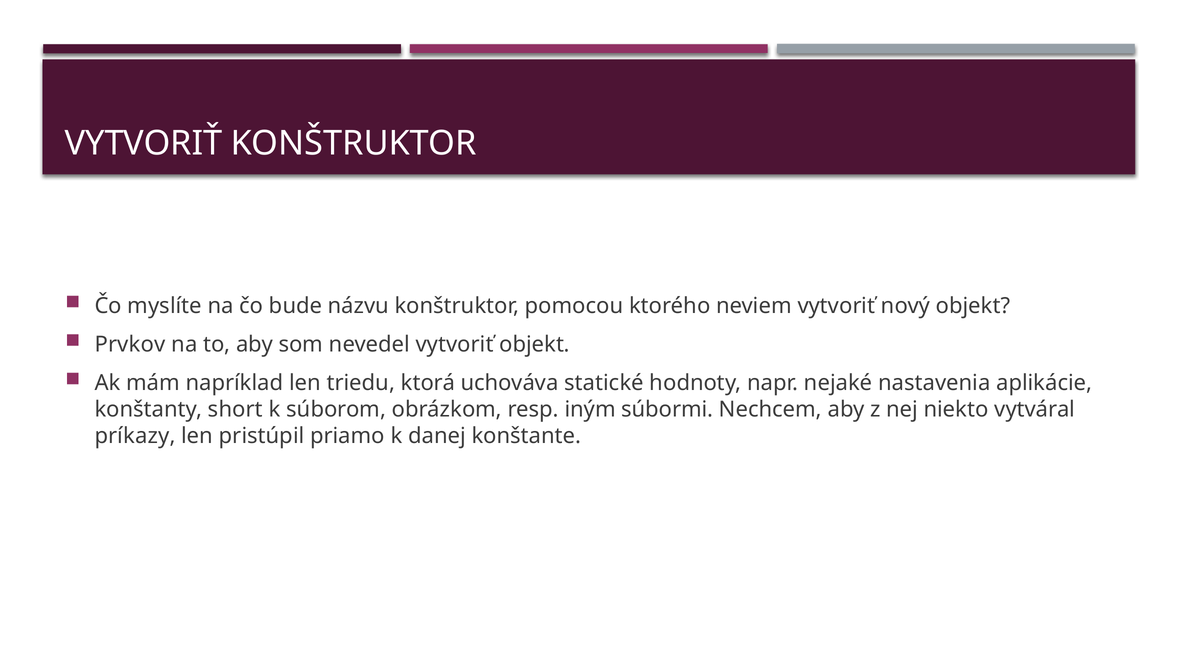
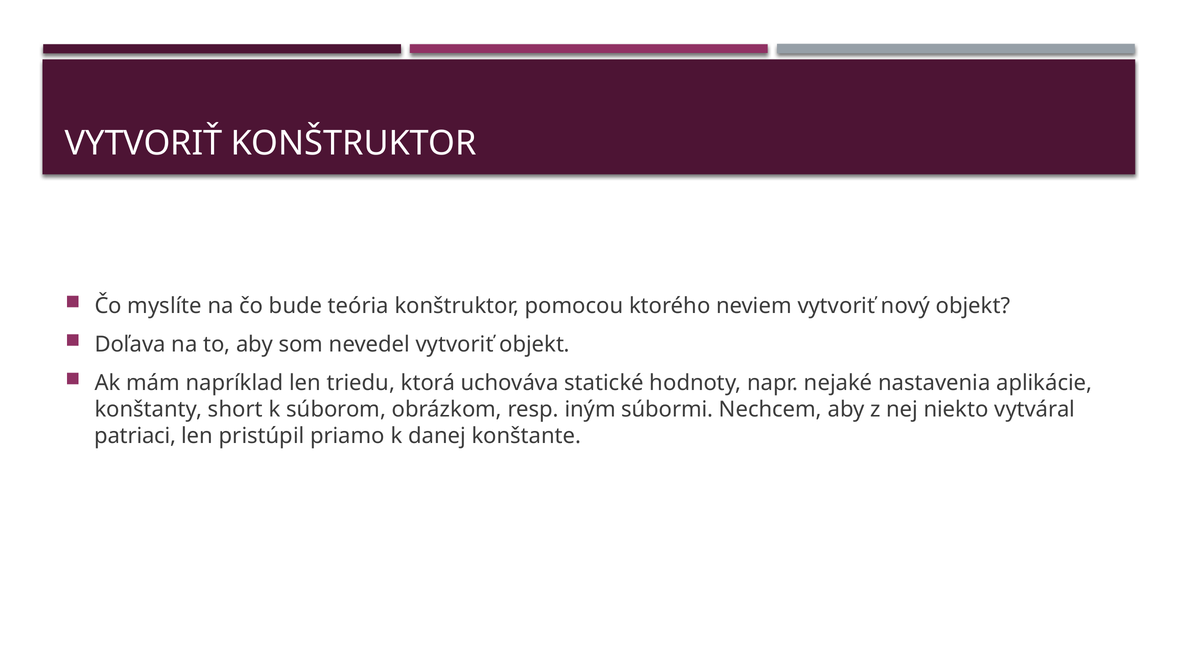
názvu: názvu -> teória
Prvkov: Prvkov -> Doľava
príkazy: príkazy -> patriaci
